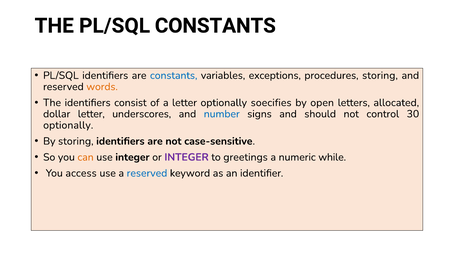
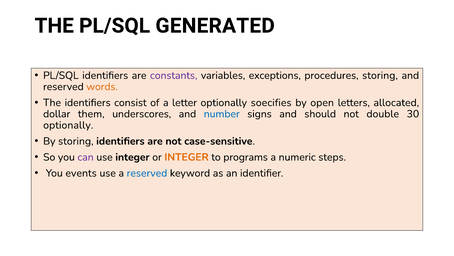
PL/SQL CONSTANTS: CONSTANTS -> GENERATED
constants at (174, 75) colour: blue -> purple
dollar letter: letter -> them
control: control -> double
can colour: orange -> purple
INTEGER at (187, 157) colour: purple -> orange
greetings: greetings -> programs
while: while -> steps
access: access -> events
